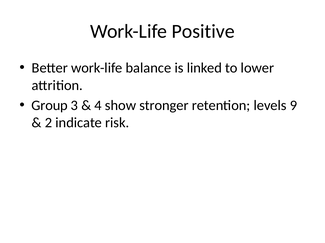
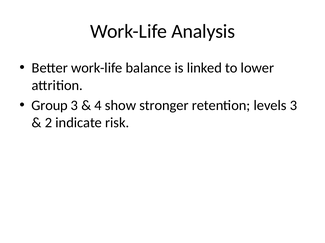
Positive: Positive -> Analysis
levels 9: 9 -> 3
